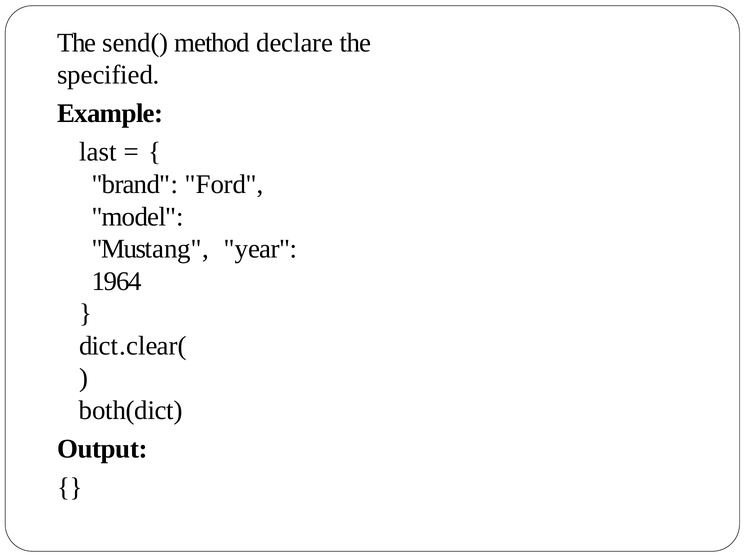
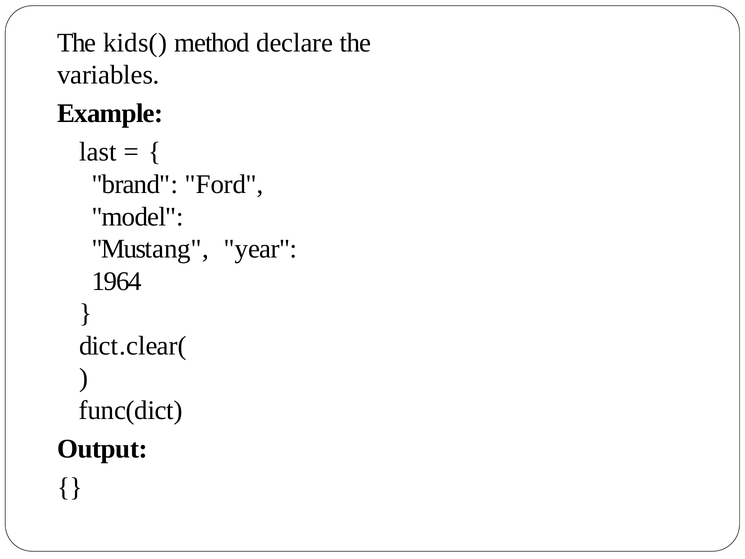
send(: send( -> kids(
specified: specified -> variables
both(dict: both(dict -> func(dict
